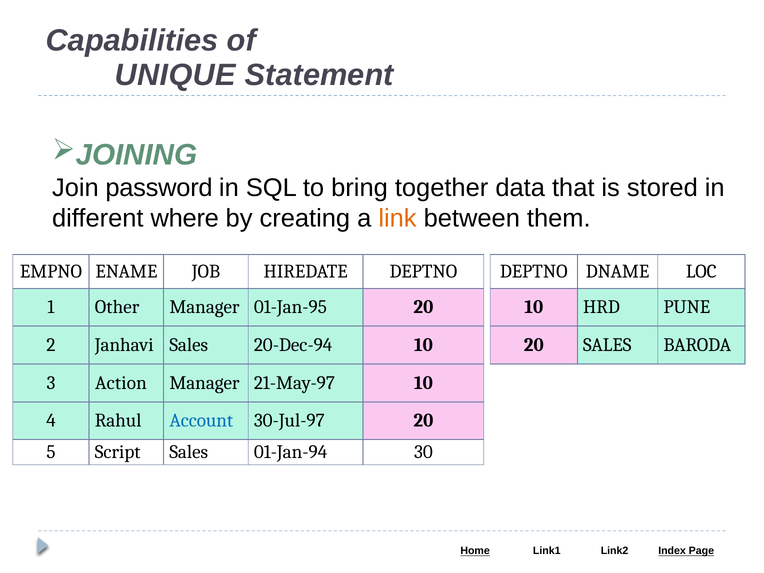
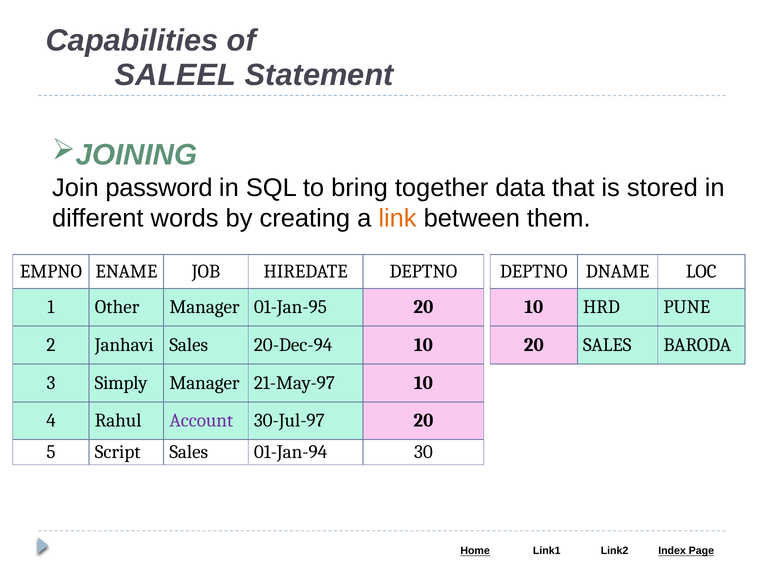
UNIQUE: UNIQUE -> SALEEL
where: where -> words
Action: Action -> Simply
Account colour: blue -> purple
